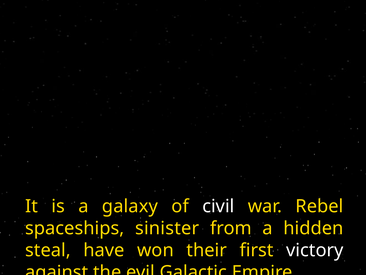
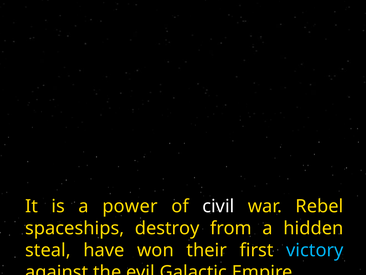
a galaxy: galaxy -> power
spaceships sinister: sinister -> destroy
victory colour: white -> light blue
